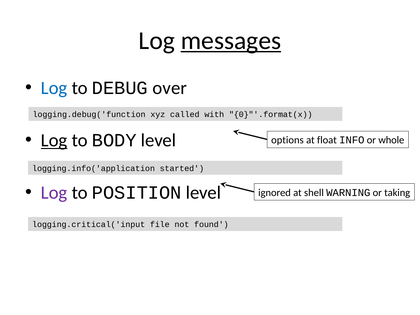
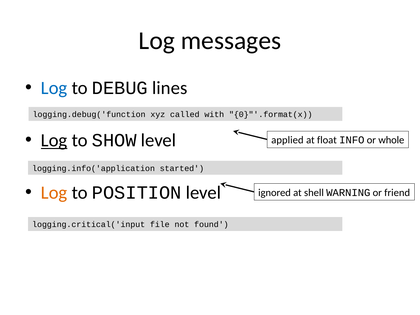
messages underline: present -> none
over: over -> lines
BODY: BODY -> SHOW
options: options -> applied
Log at (54, 193) colour: purple -> orange
taking: taking -> friend
